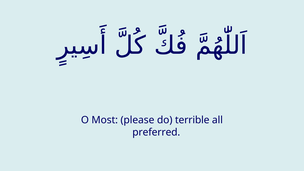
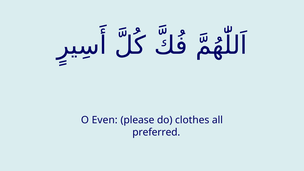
Most: Most -> Even
terrible: terrible -> clothes
